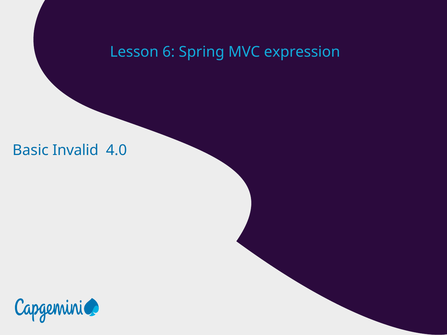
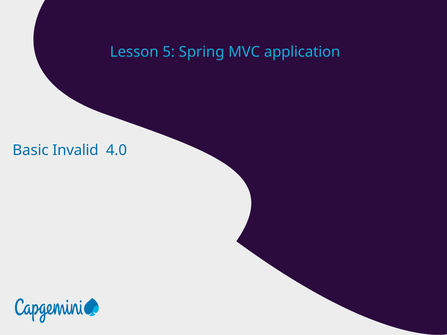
6: 6 -> 5
expression: expression -> application
